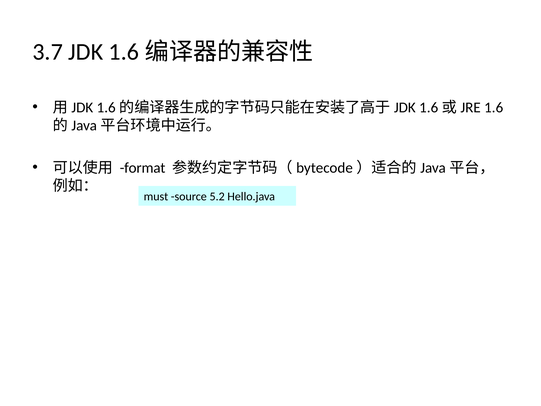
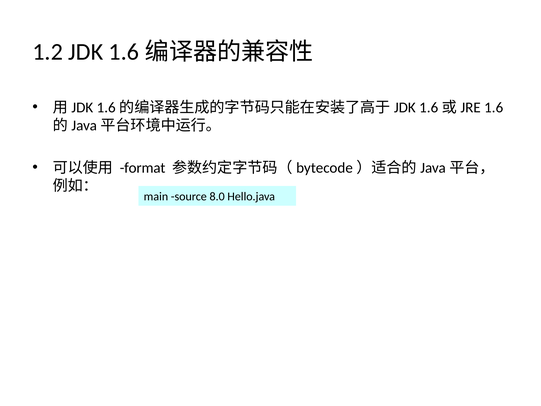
3.7: 3.7 -> 1.2
must: must -> main
5.2: 5.2 -> 8.0
